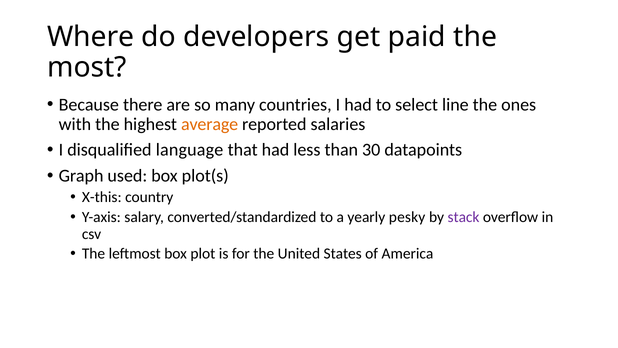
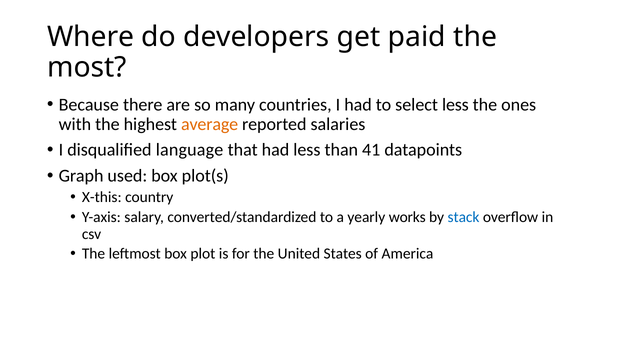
select line: line -> less
30: 30 -> 41
pesky: pesky -> works
stack colour: purple -> blue
